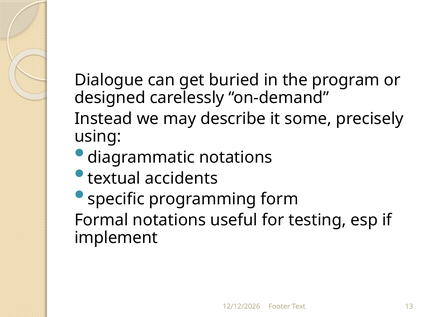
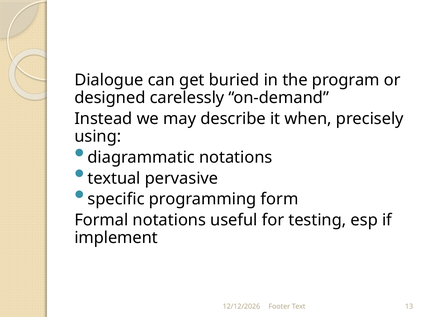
some: some -> when
accidents: accidents -> pervasive
